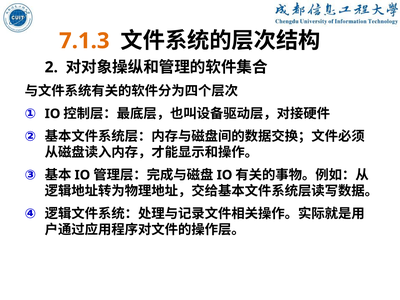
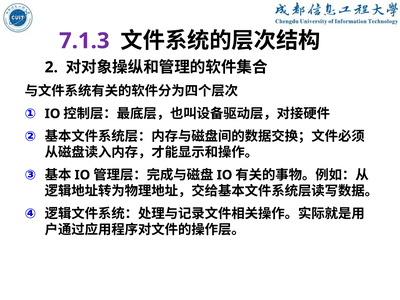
7.1.3 colour: orange -> purple
